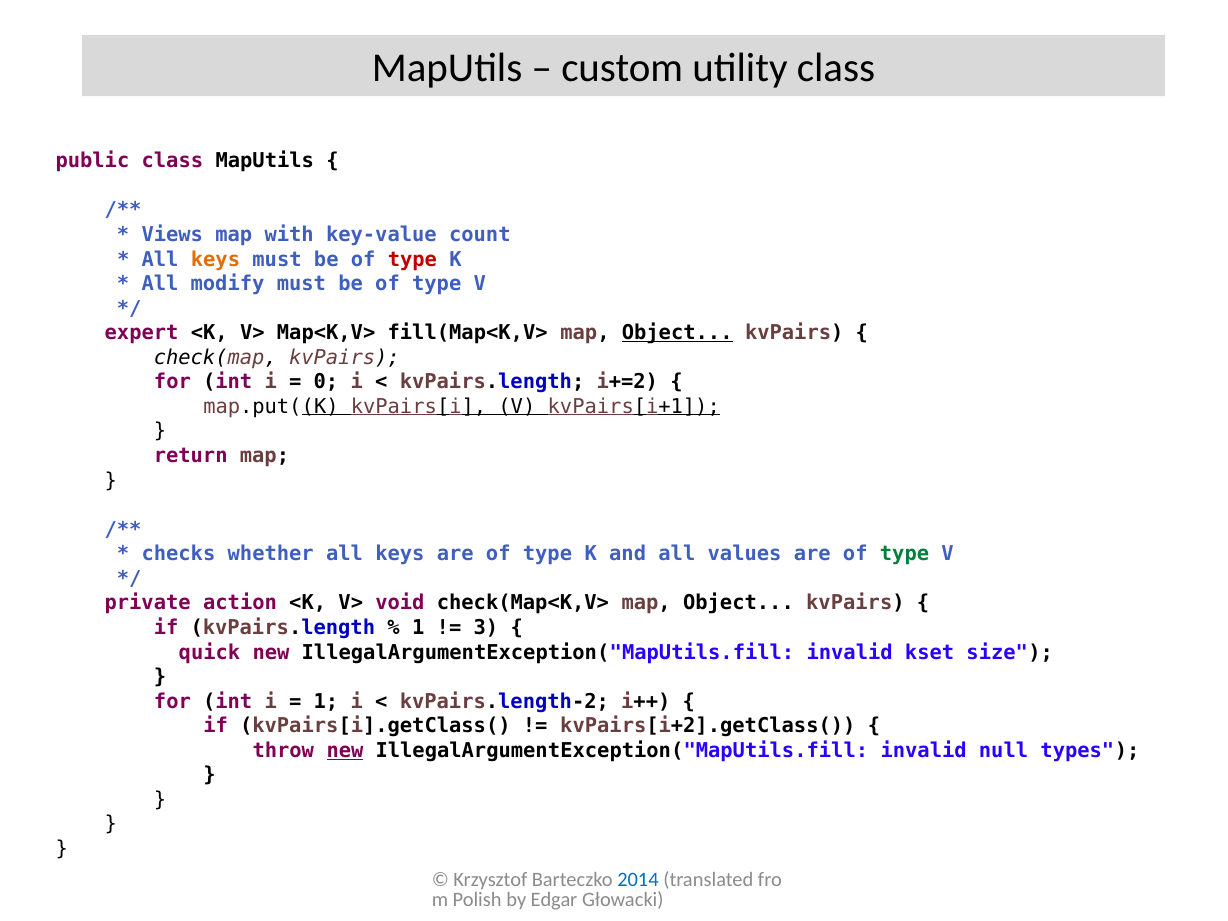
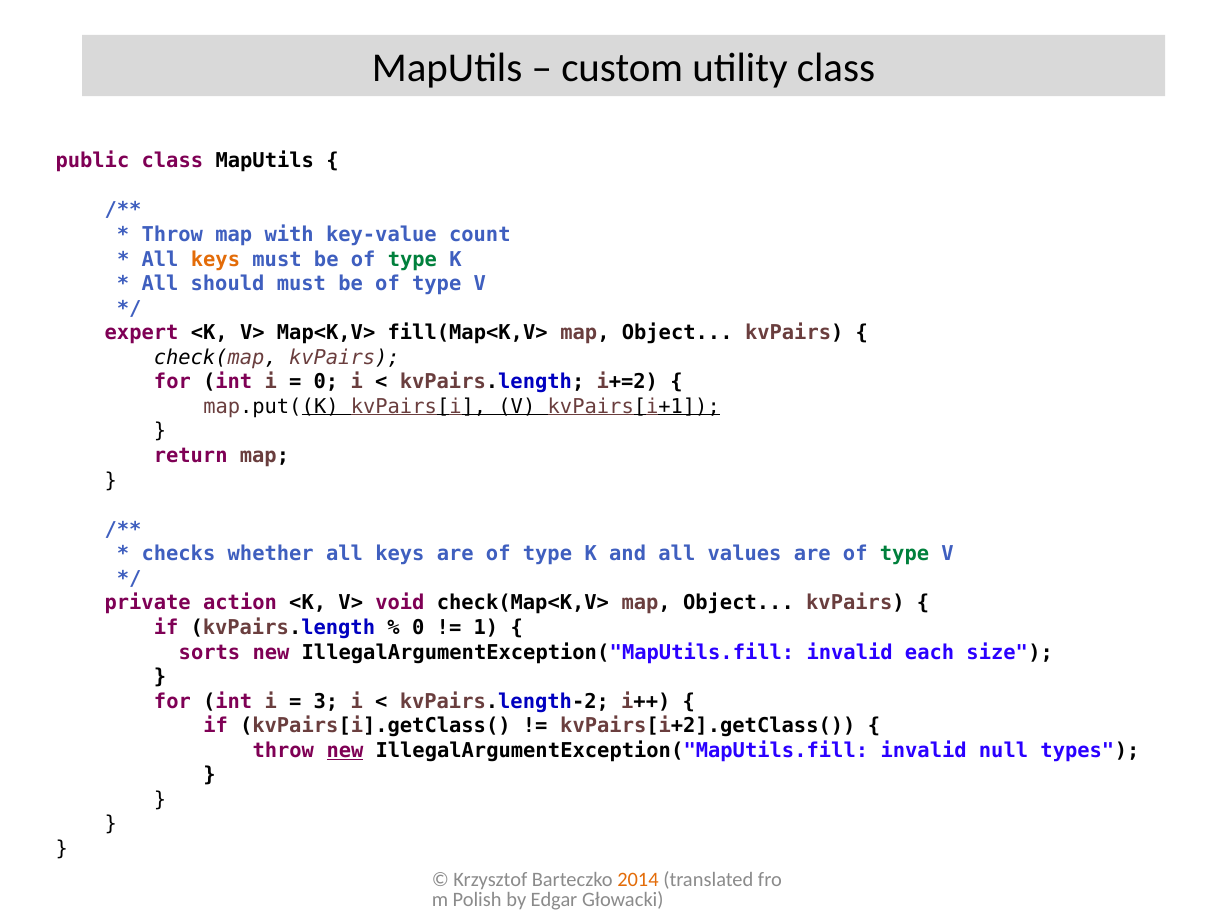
Views at (172, 235): Views -> Throw
type at (412, 259) colour: red -> green
modify: modify -> should
Object at (677, 333) underline: present -> none
1 at (418, 628): 1 -> 0
3: 3 -> 1
quick: quick -> sorts
kset: kset -> each
1 at (326, 701): 1 -> 3
2014 colour: blue -> orange
